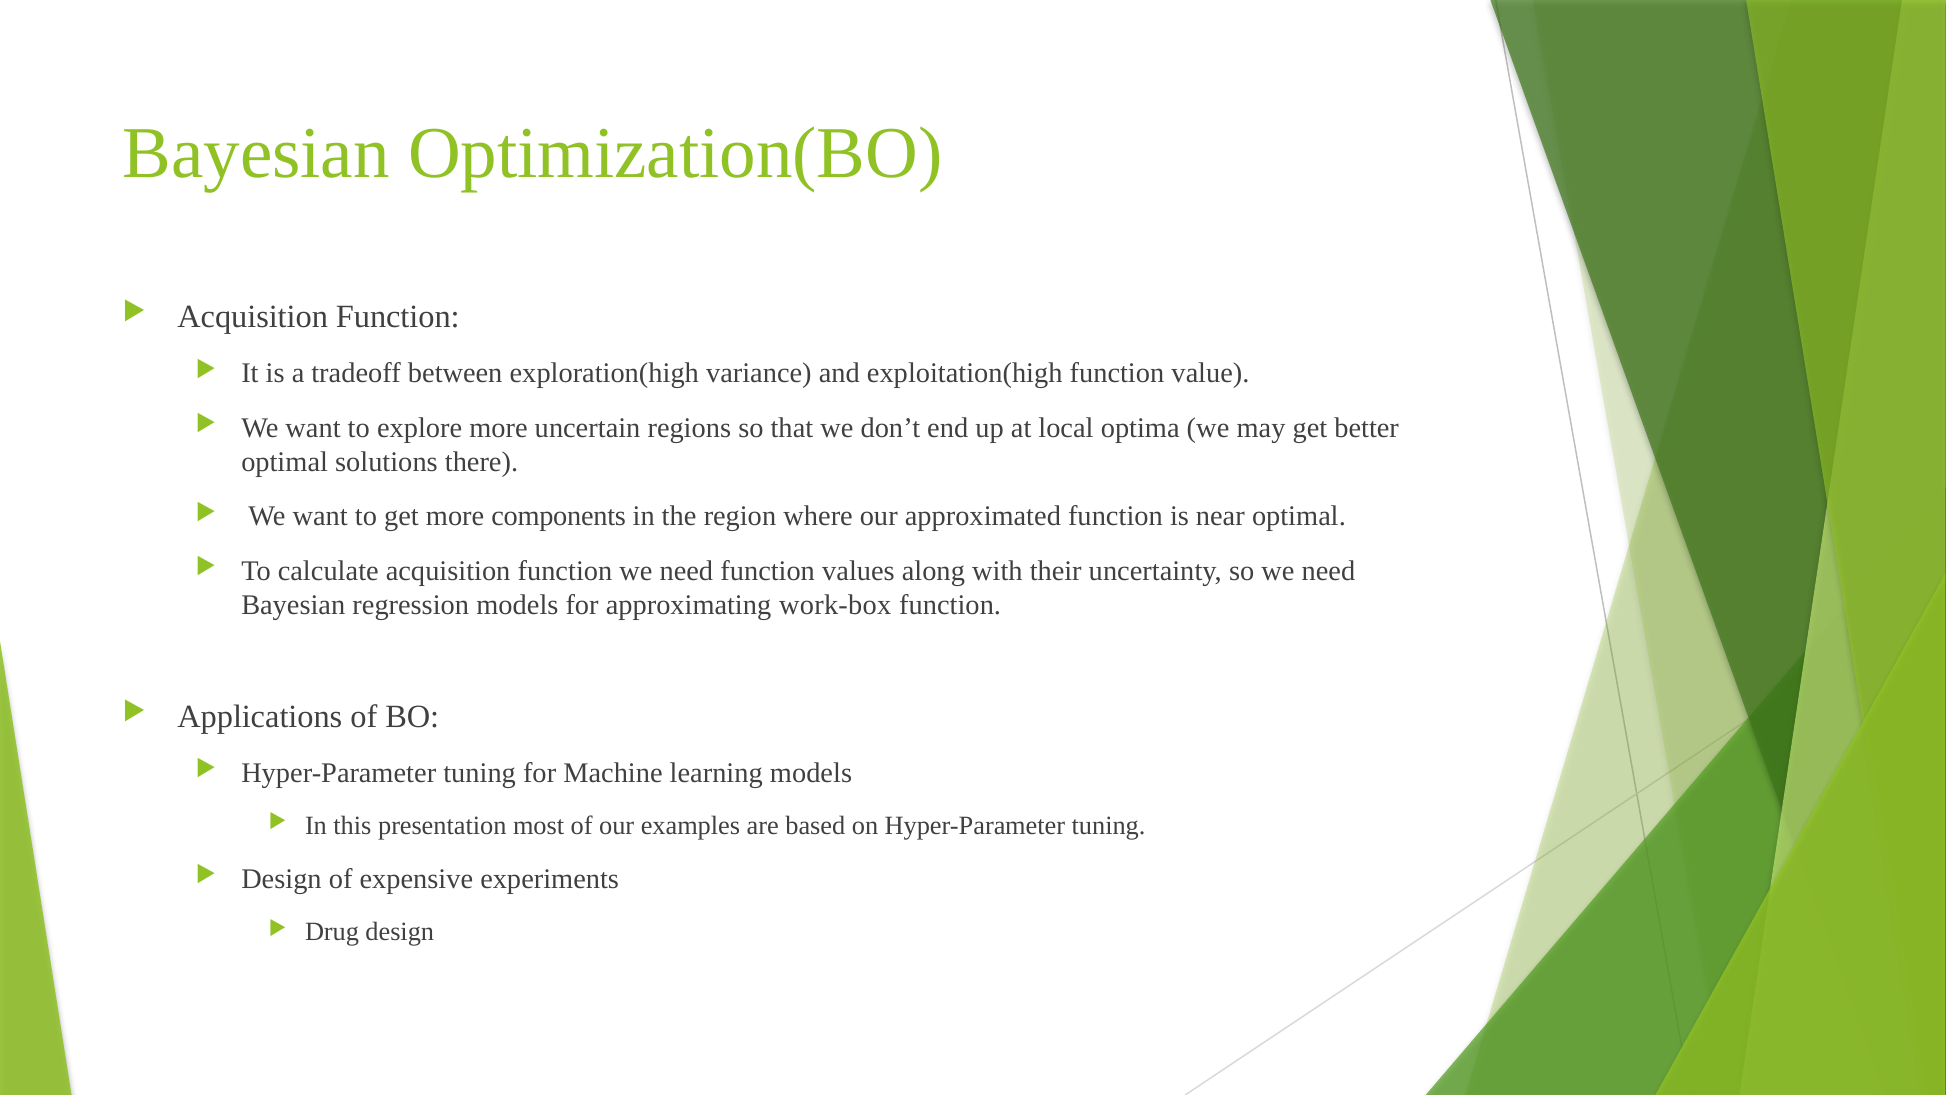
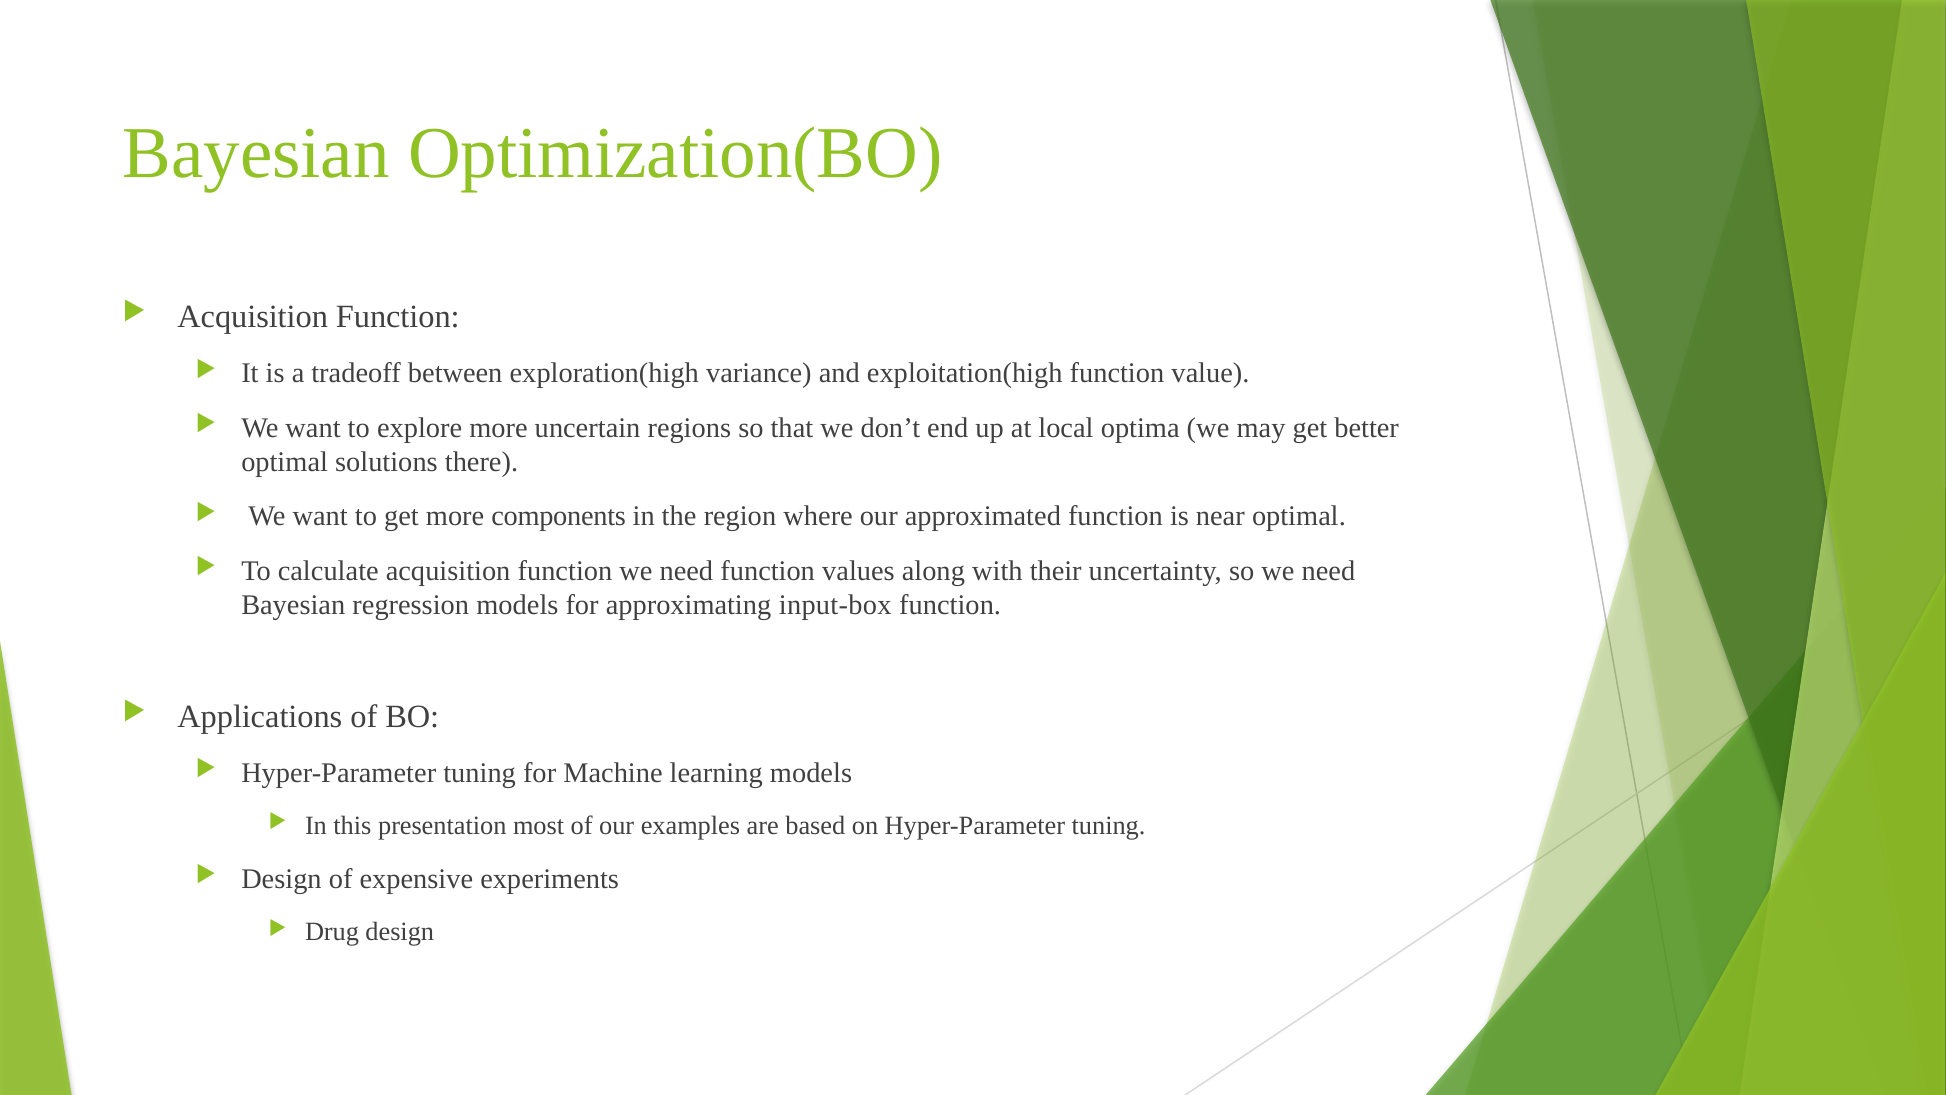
work-box: work-box -> input-box
